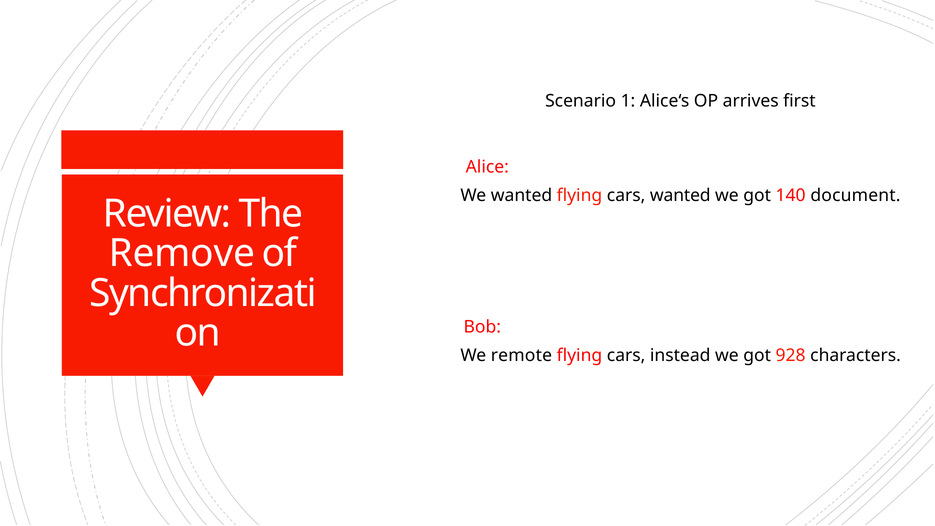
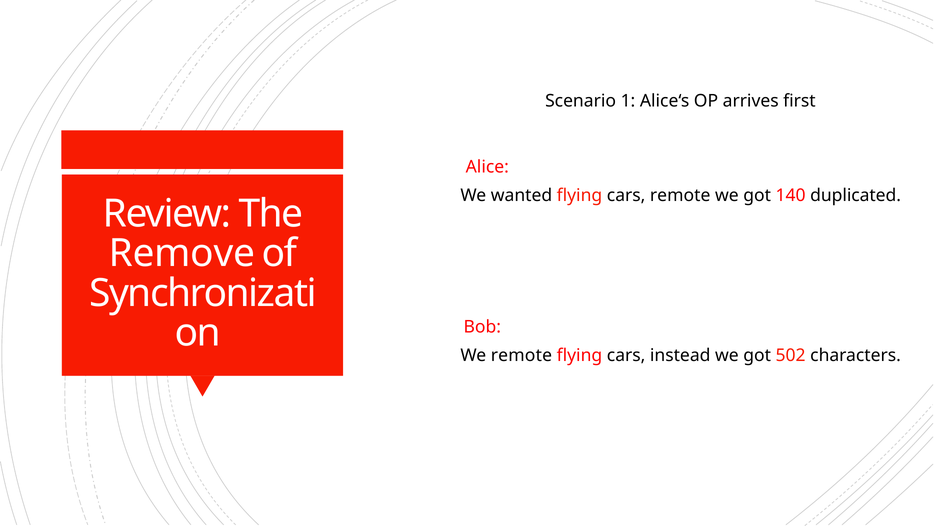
cars wanted: wanted -> remote
document: document -> duplicated
928: 928 -> 502
